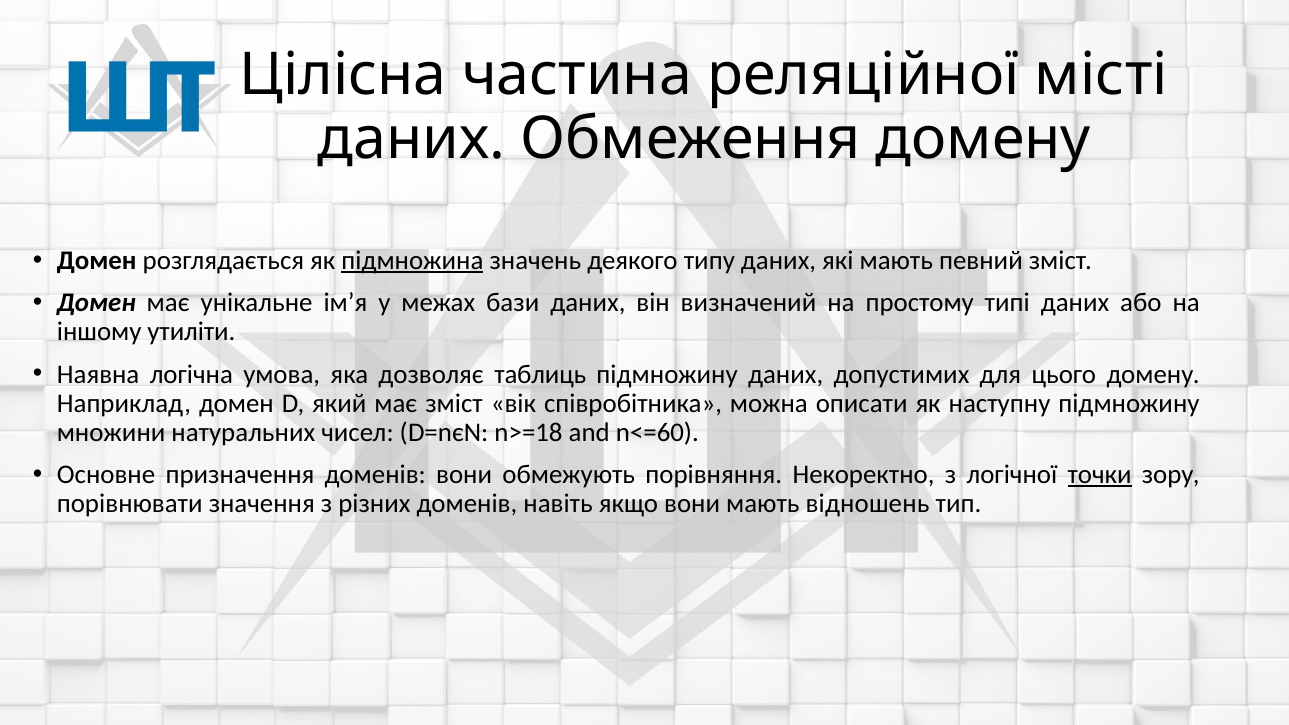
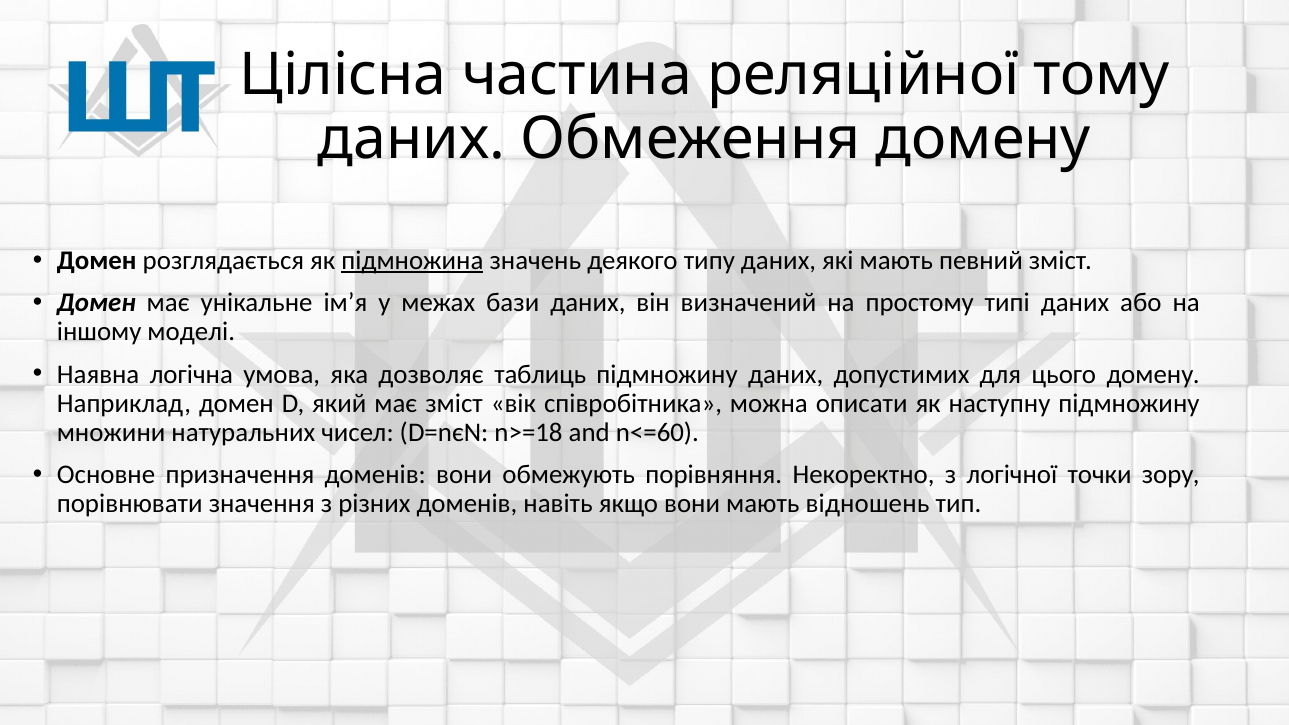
місті: місті -> тому
утиліти: утиліти -> моделі
точки underline: present -> none
